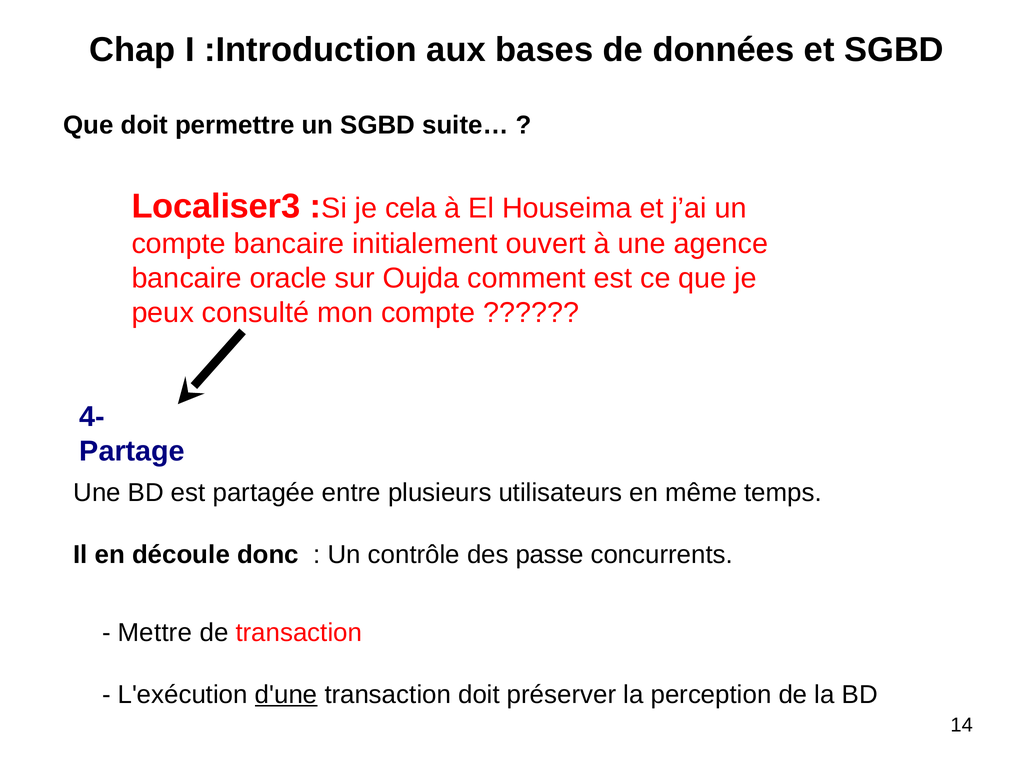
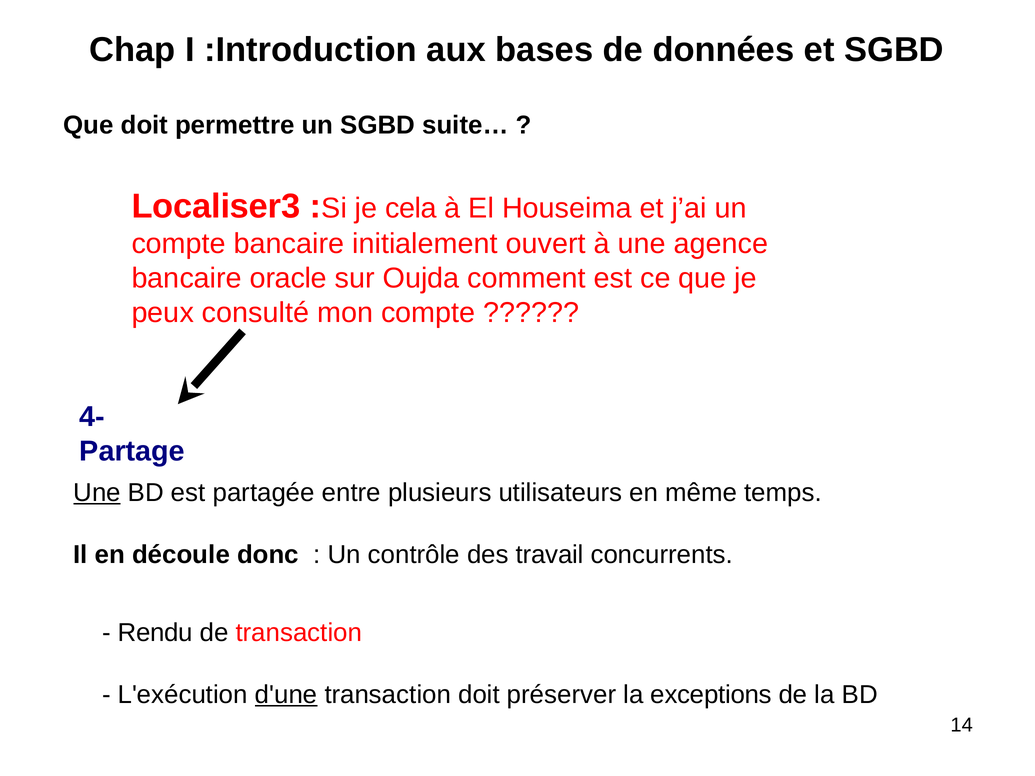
Une at (97, 493) underline: none -> present
passe: passe -> travail
Mettre: Mettre -> Rendu
perception: perception -> exceptions
